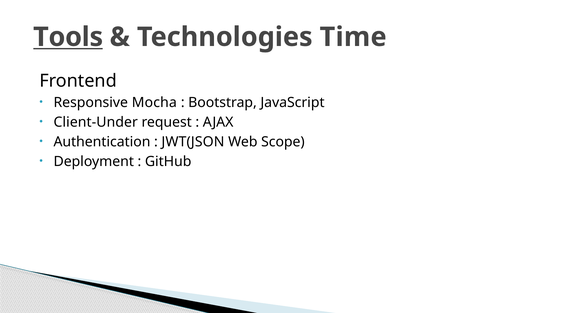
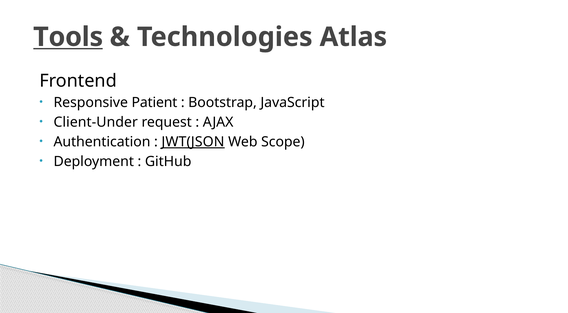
Time: Time -> Atlas
Mocha: Mocha -> Patient
JWT(JSON underline: none -> present
